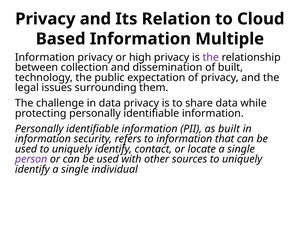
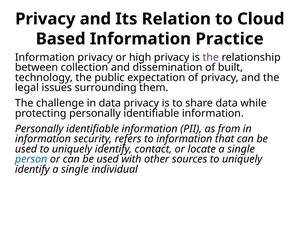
Multiple: Multiple -> Practice
as built: built -> from
person colour: purple -> blue
